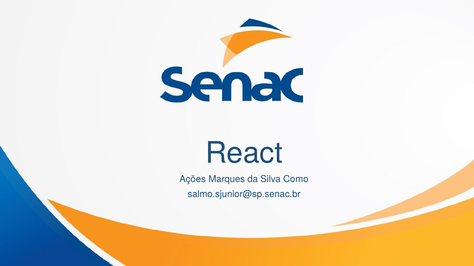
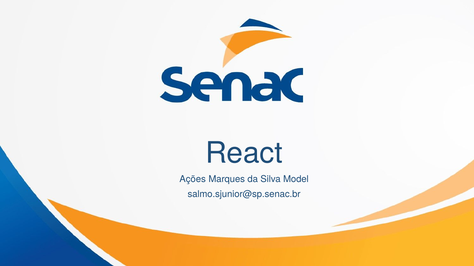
Como: Como -> Model
